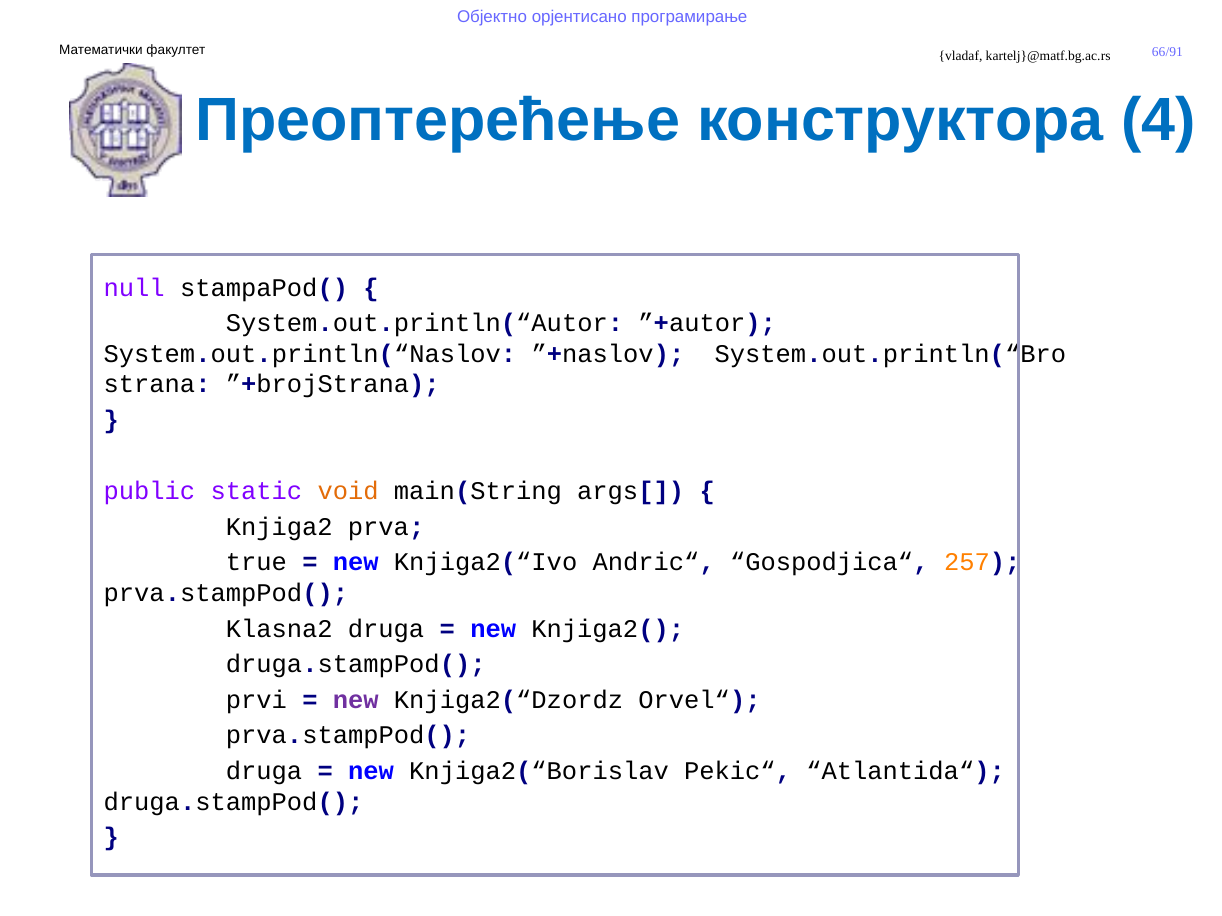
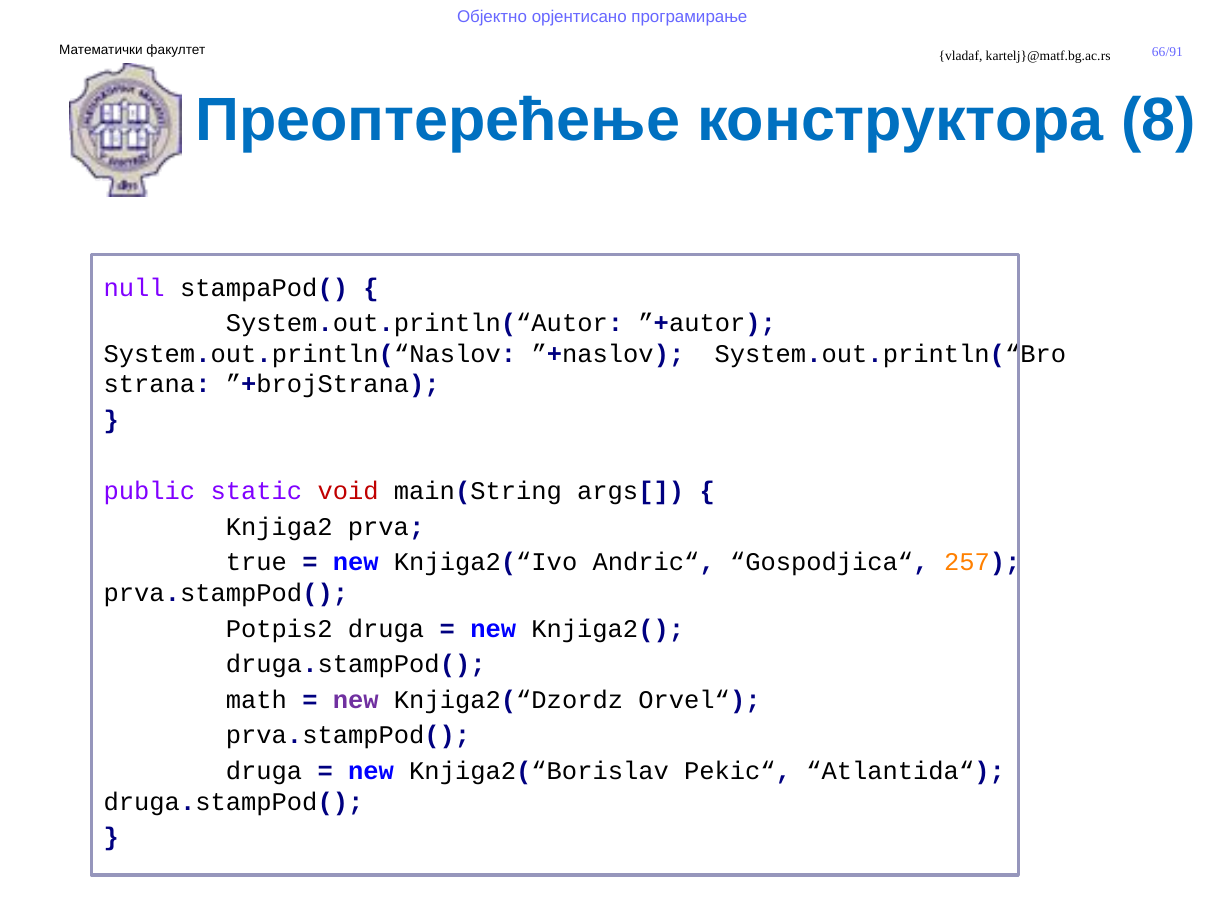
4: 4 -> 8
void colour: orange -> red
Klasna2: Klasna2 -> Potpis2
prvi: prvi -> math
